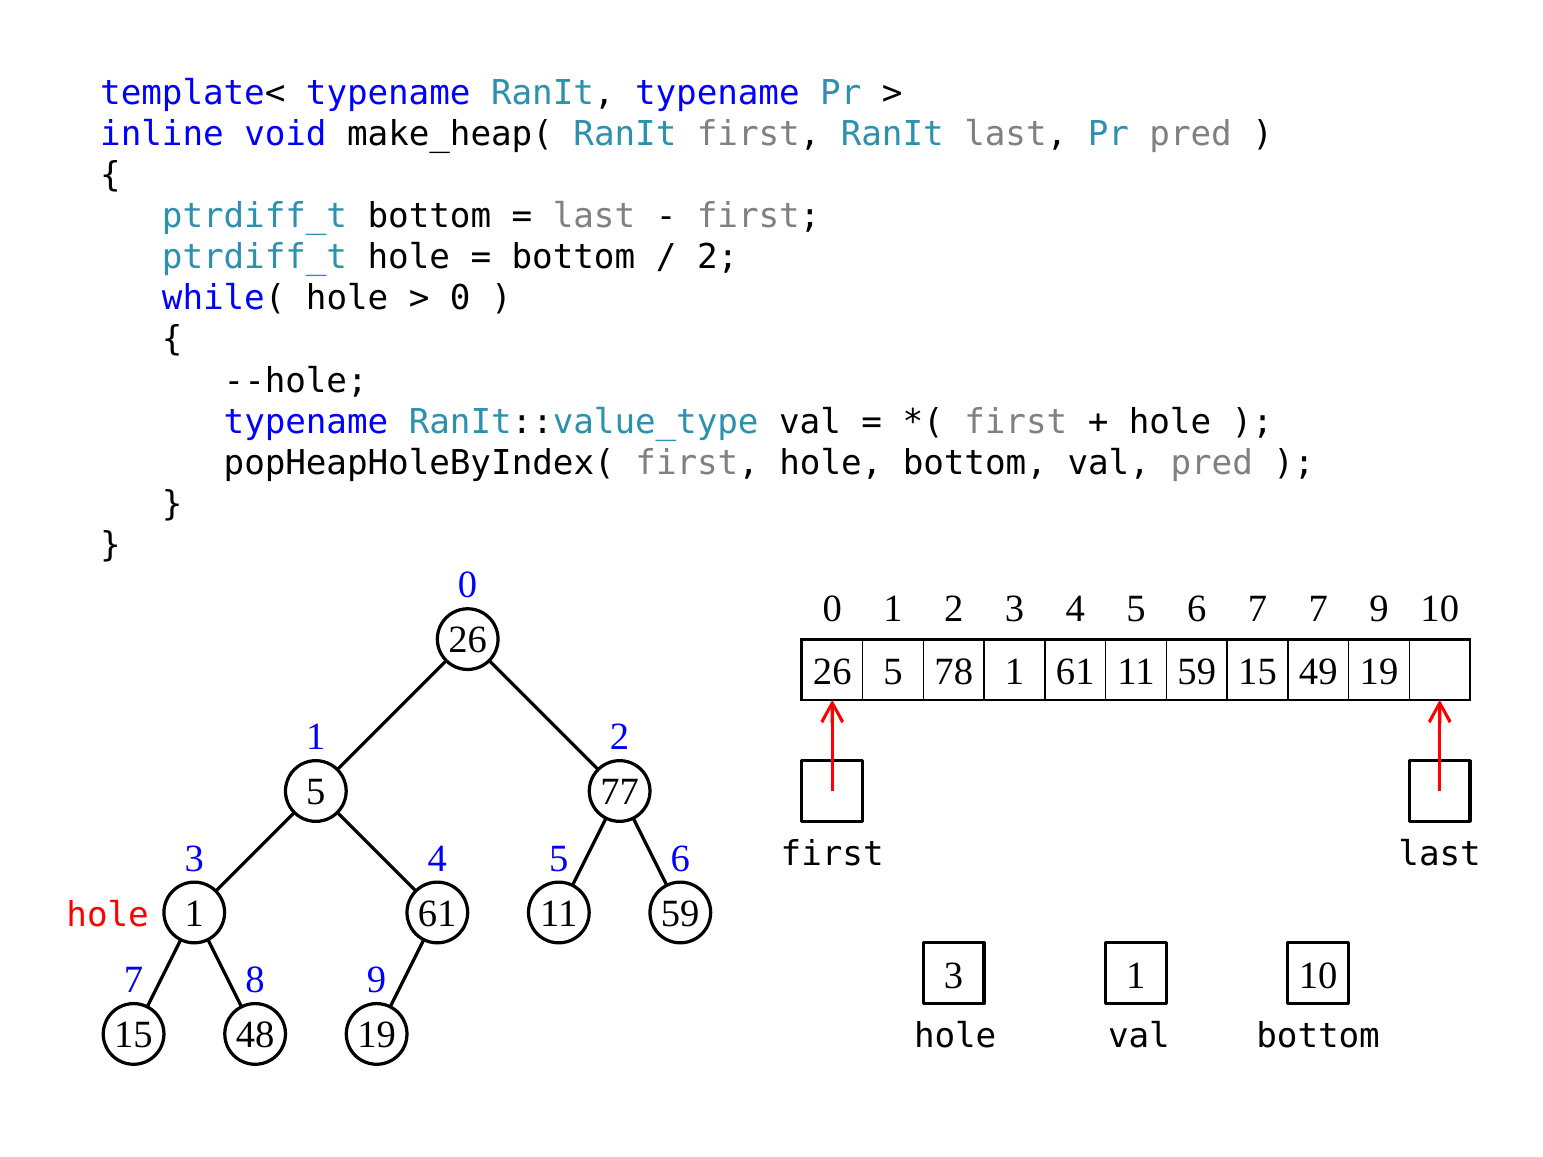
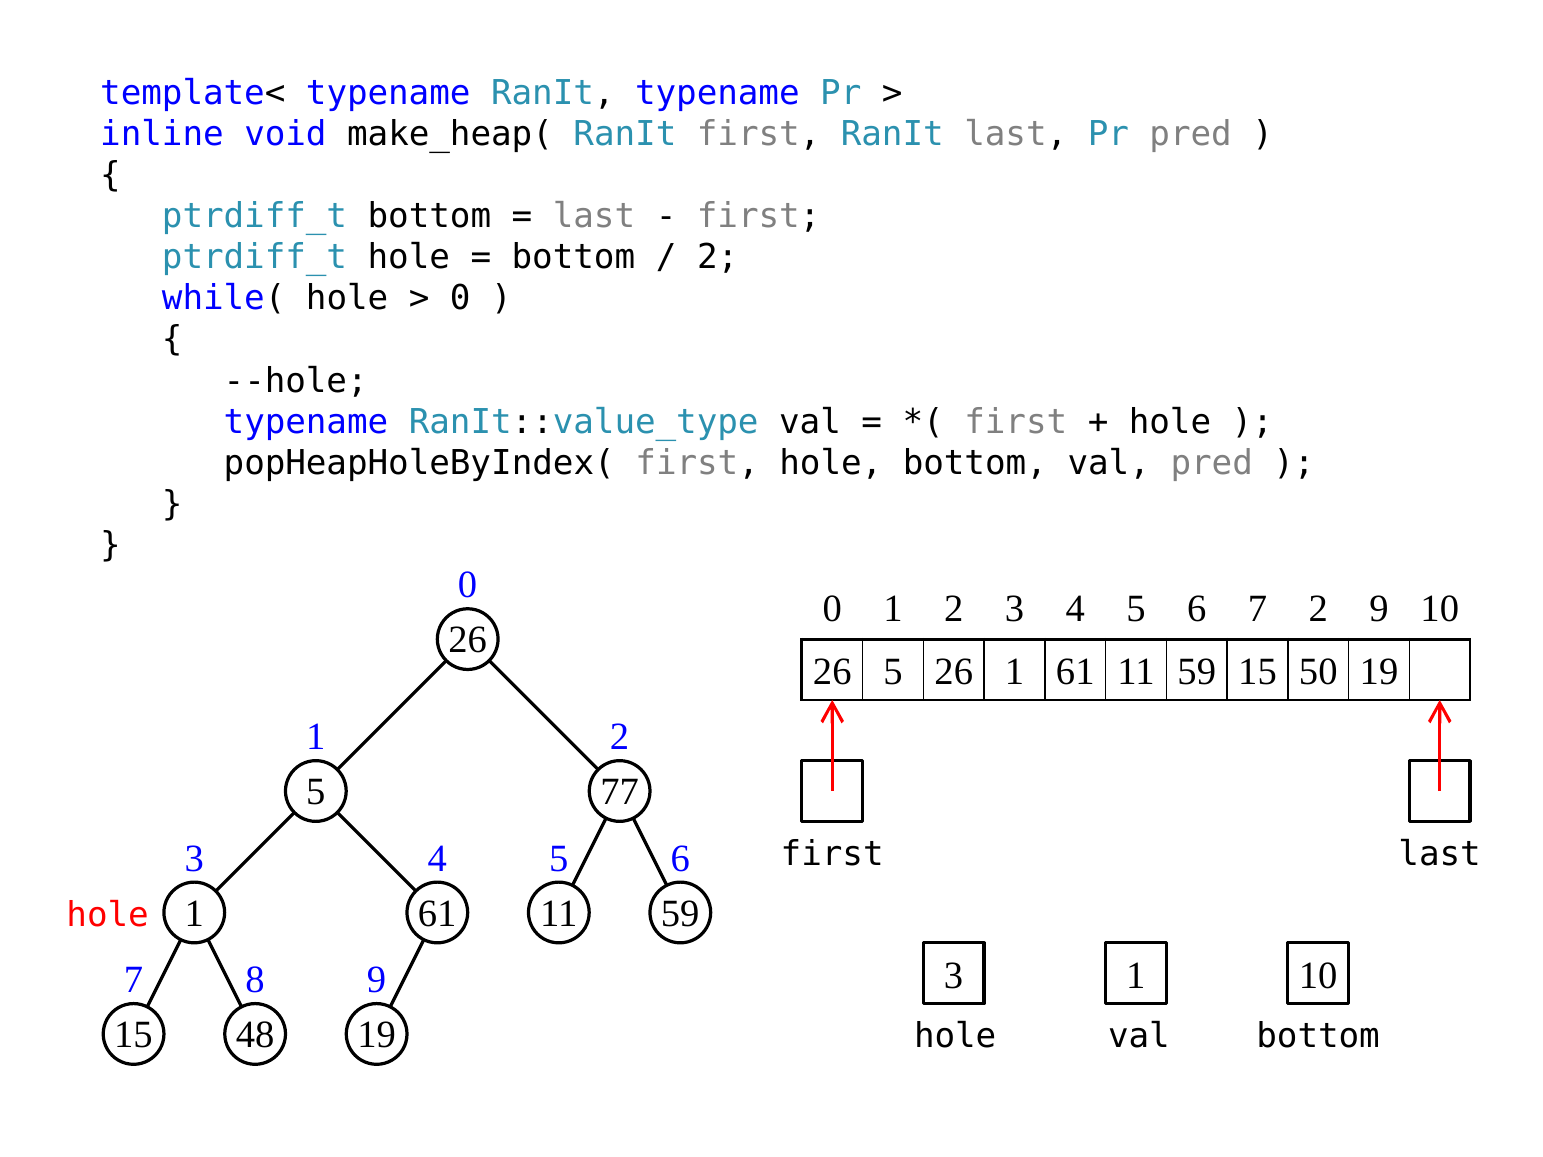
7 7: 7 -> 2
5 78: 78 -> 26
49: 49 -> 50
